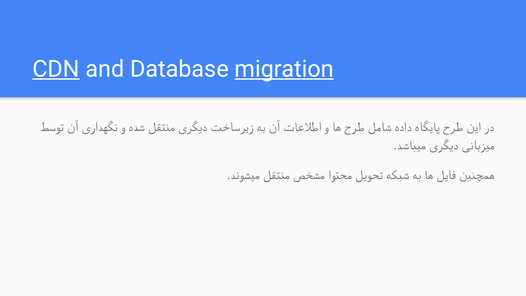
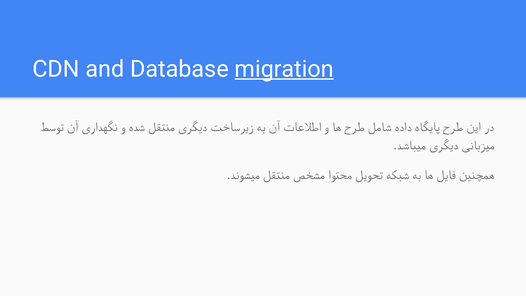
CDN underline: present -> none
